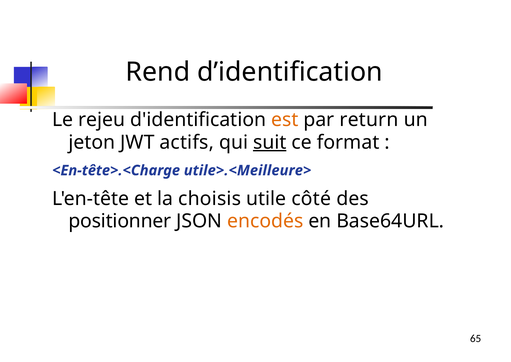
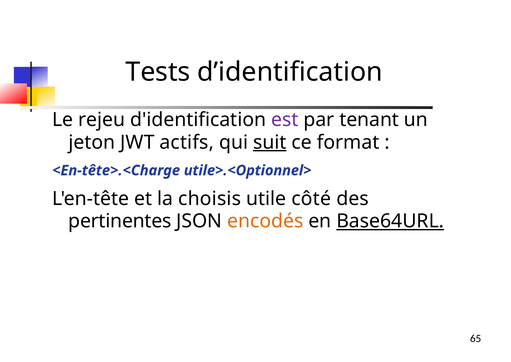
Rend: Rend -> Tests
est colour: orange -> purple
return: return -> tenant
utile>.<Meilleure>: utile>.<Meilleure> -> utile>.<Optionnel>
positionner: positionner -> pertinentes
Base64URL underline: none -> present
